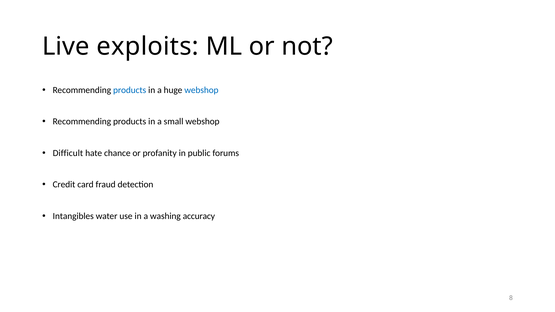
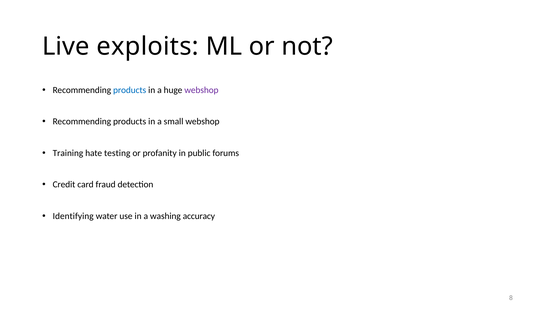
webshop at (201, 90) colour: blue -> purple
Difficult: Difficult -> Training
chance: chance -> testing
Intangibles: Intangibles -> Identifying
